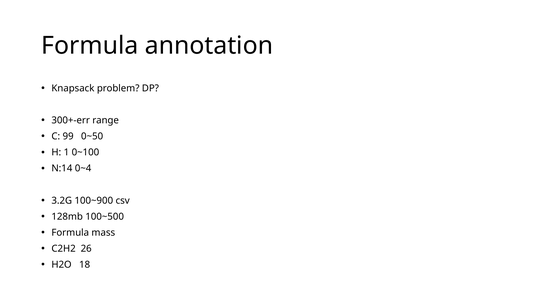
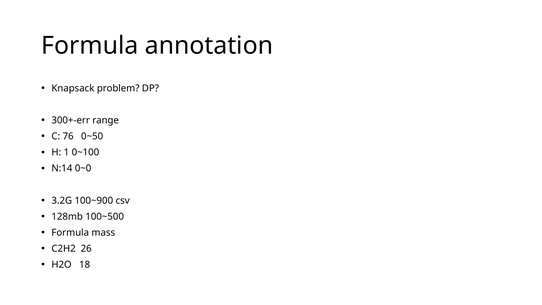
99: 99 -> 76
0~4: 0~4 -> 0~0
